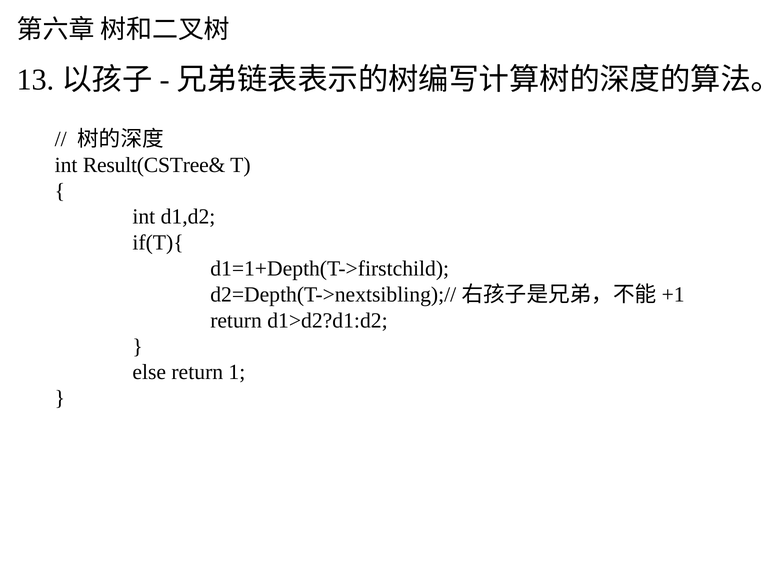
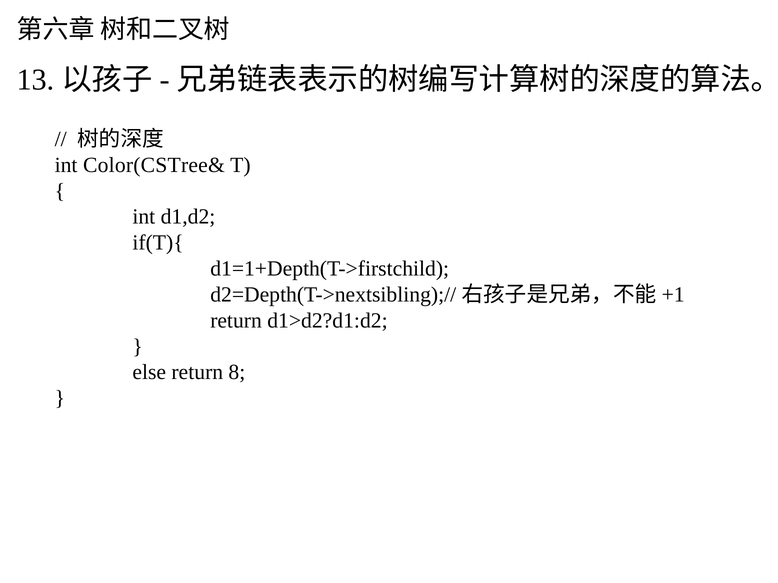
Result(CSTree&: Result(CSTree& -> Color(CSTree&
1: 1 -> 8
